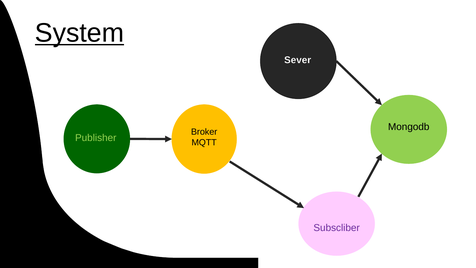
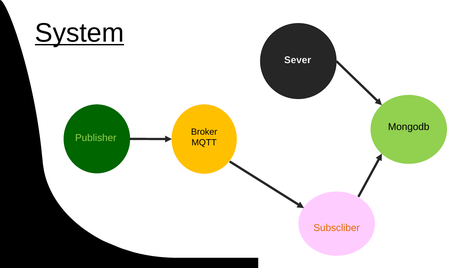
Subscliber colour: purple -> orange
